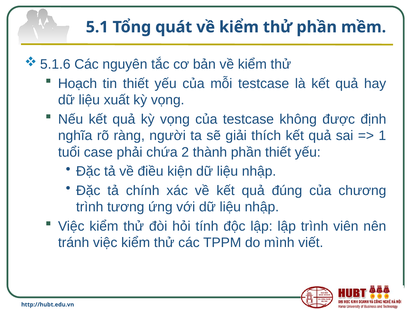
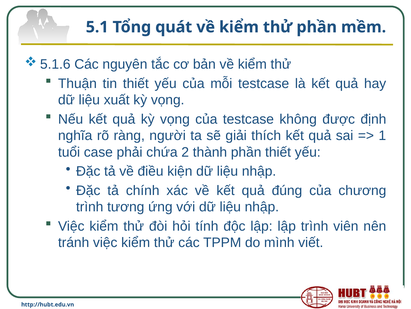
Hoạch: Hoạch -> Thuận
